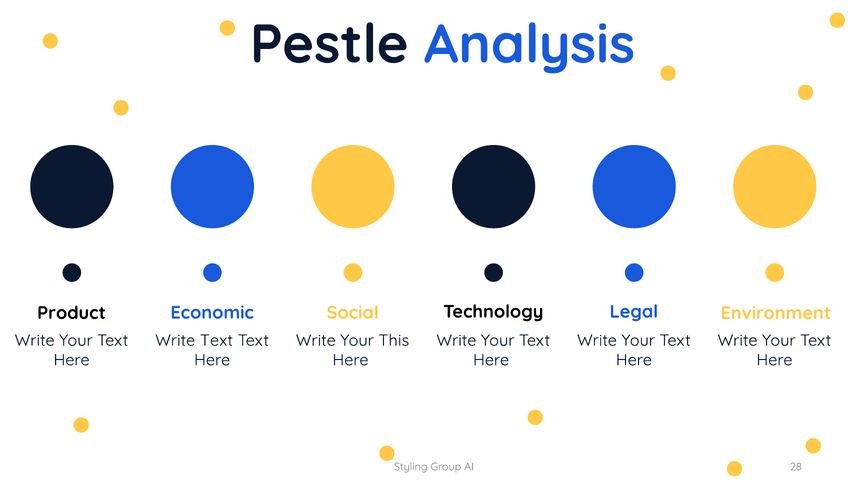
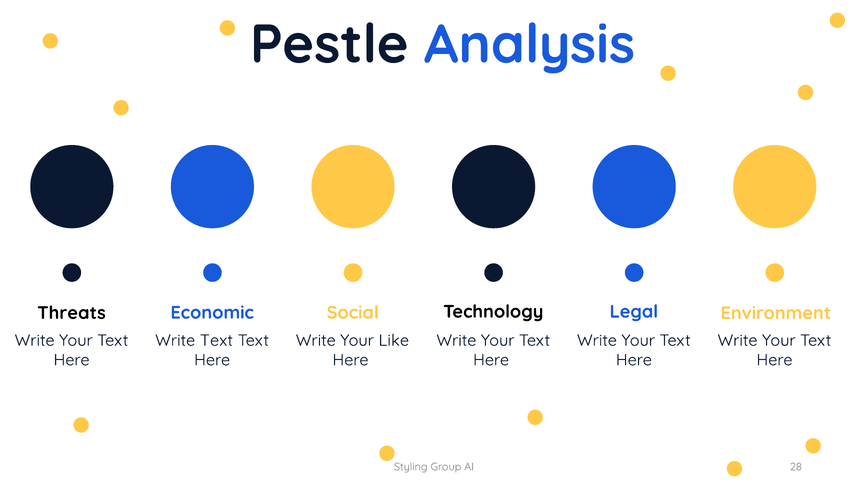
Product: Product -> Threats
This: This -> Like
